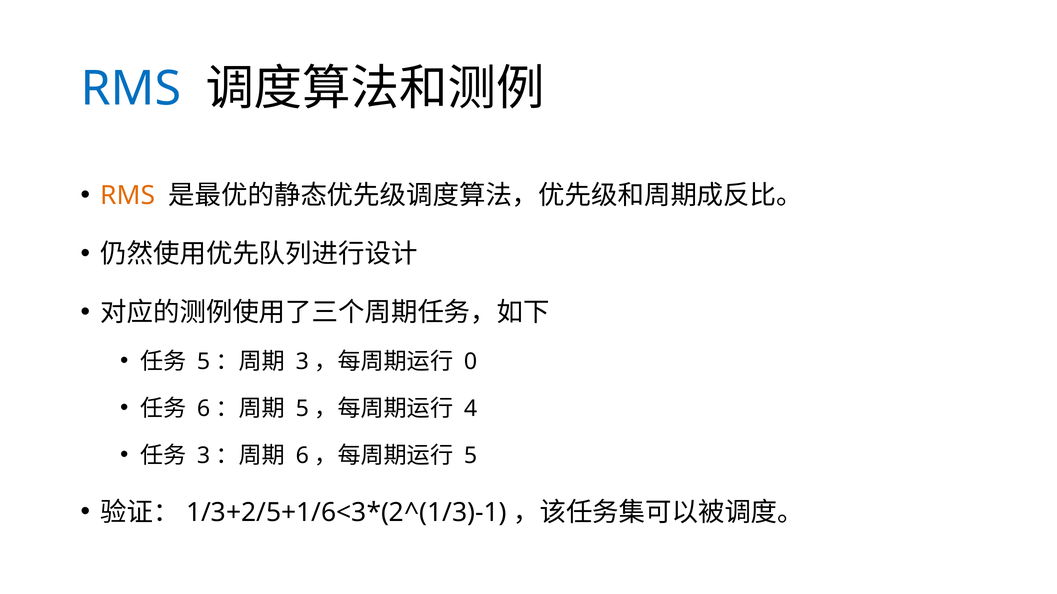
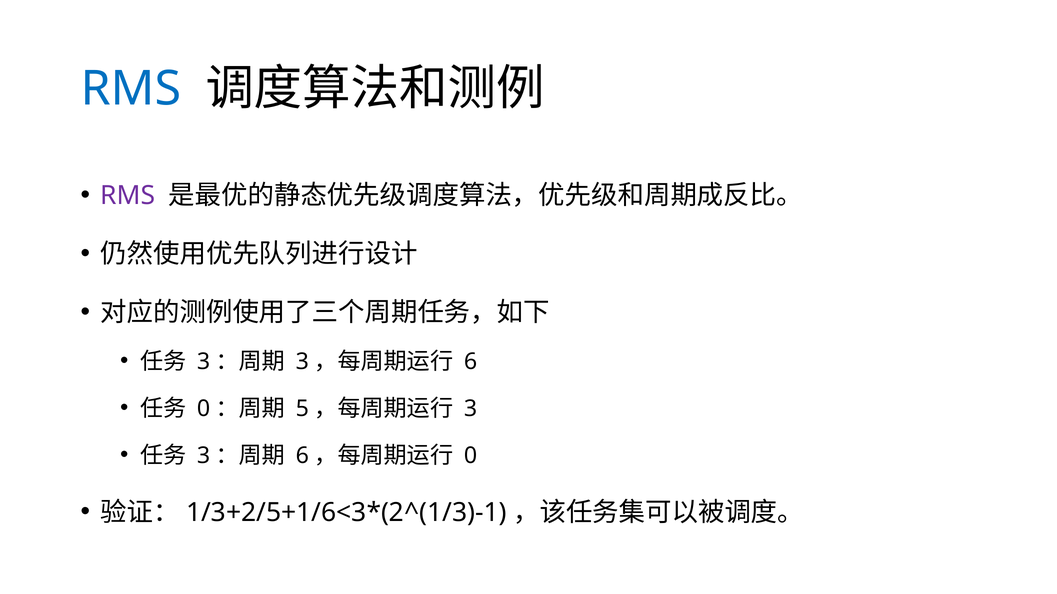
RMS at (128, 196) colour: orange -> purple
5 at (204, 362): 5 -> 3
0 at (470, 362): 0 -> 6
6 at (204, 409): 6 -> 0
4 at (470, 409): 4 -> 3
5 at (470, 456): 5 -> 0
